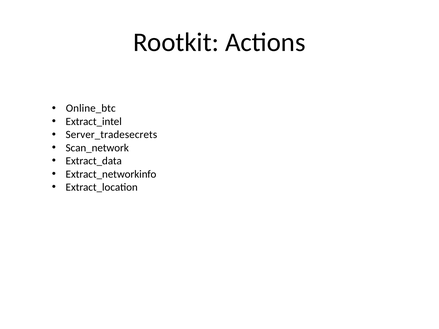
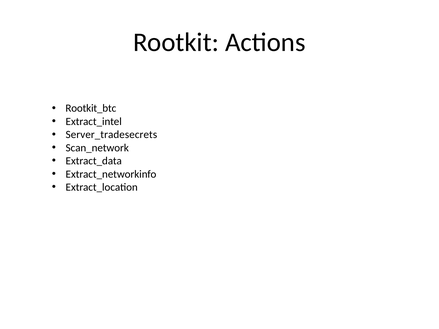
Online_btc: Online_btc -> Rootkit_btc
